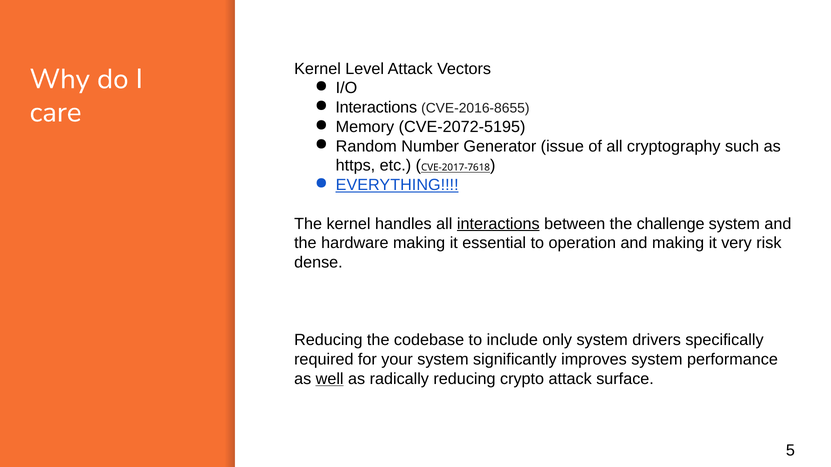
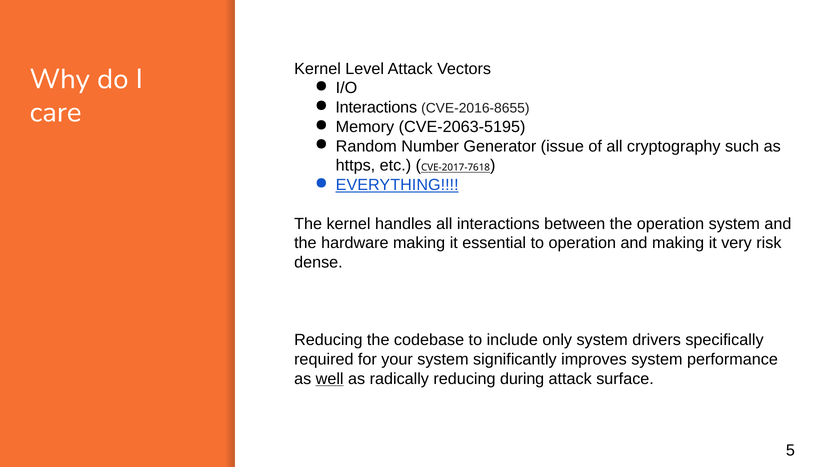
CVE-2072-5195: CVE-2072-5195 -> CVE-2063-5195
interactions at (498, 224) underline: present -> none
the challenge: challenge -> operation
crypto: crypto -> during
